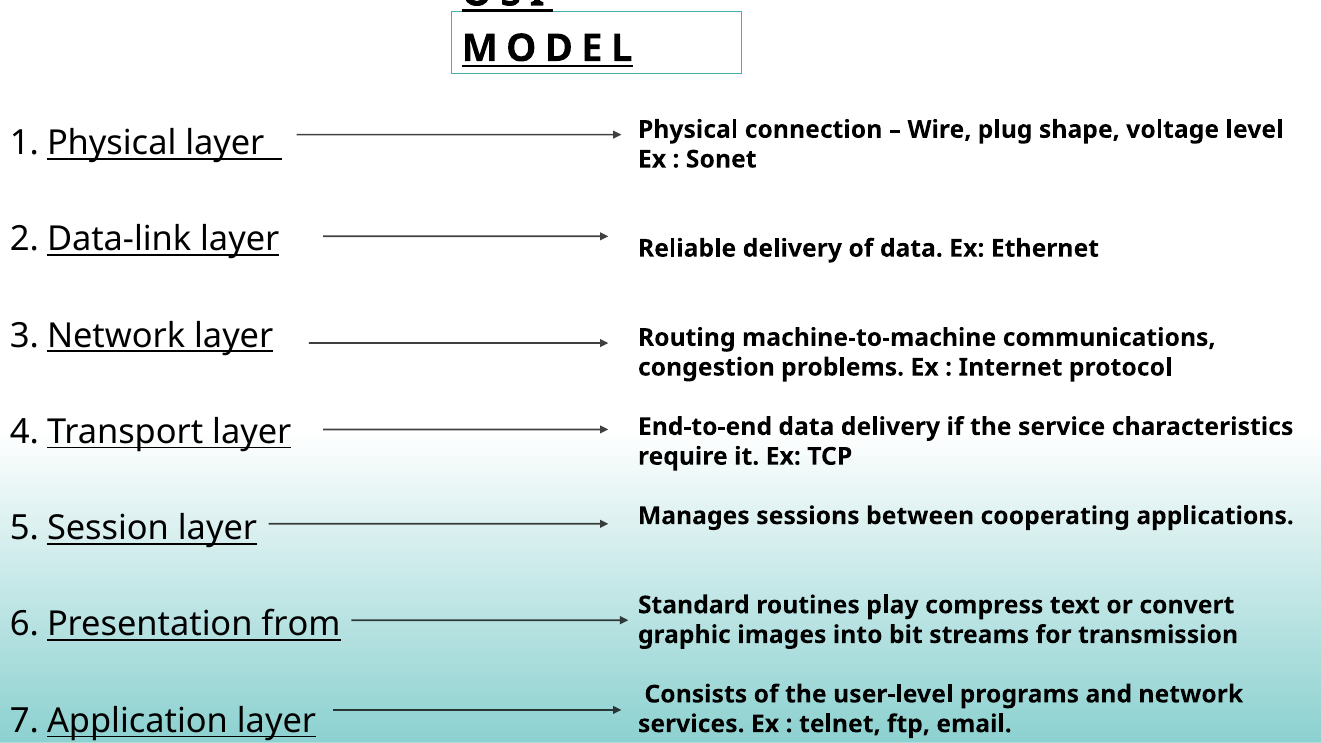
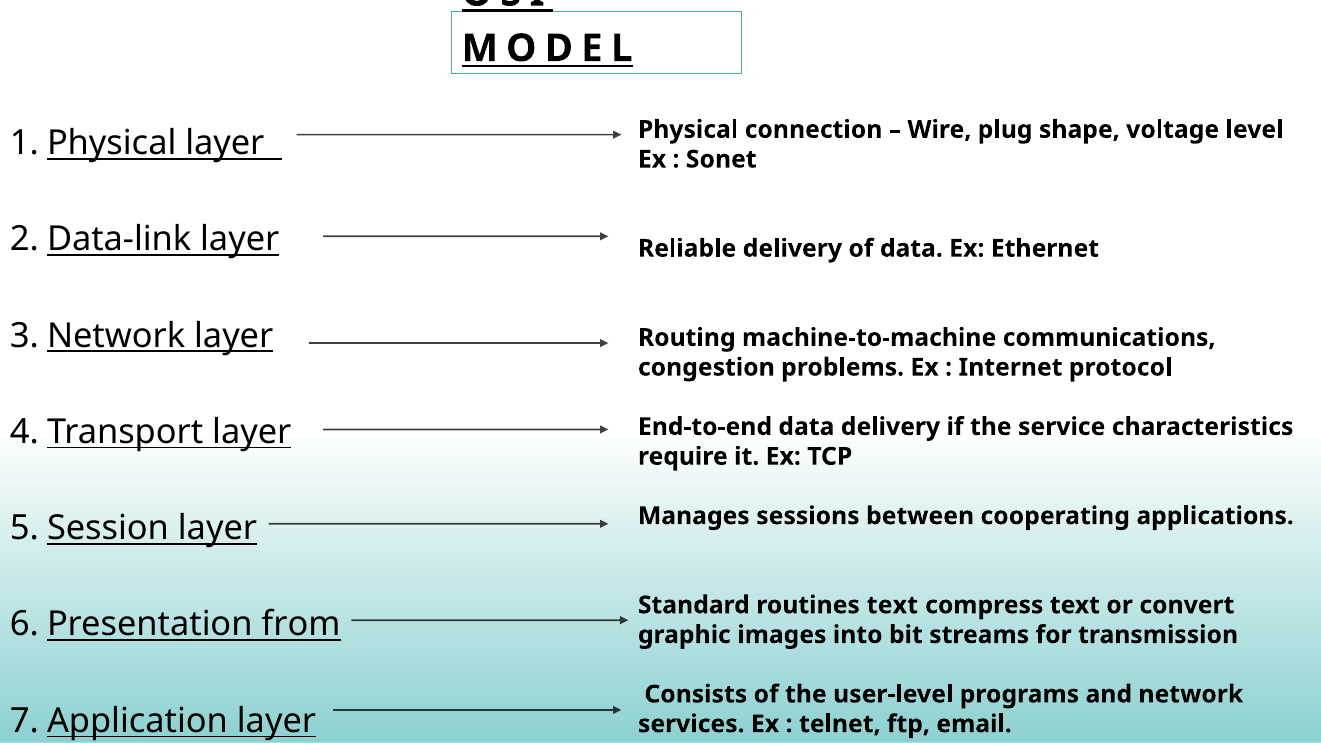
routines play: play -> text
